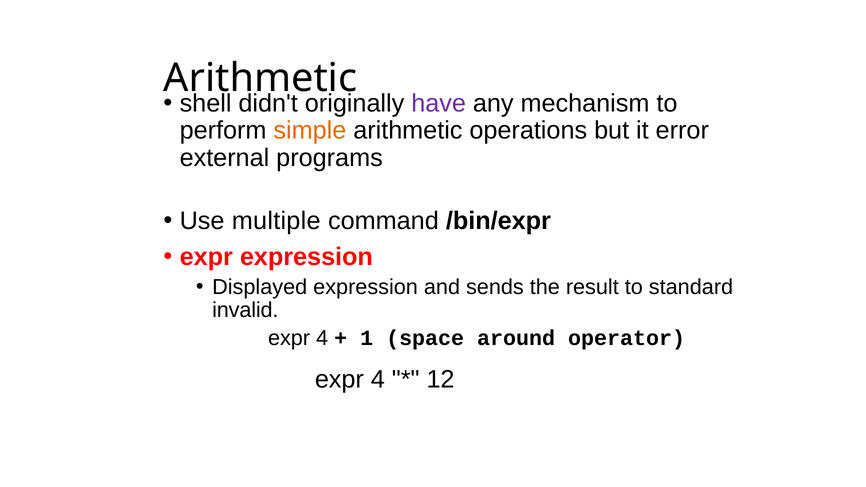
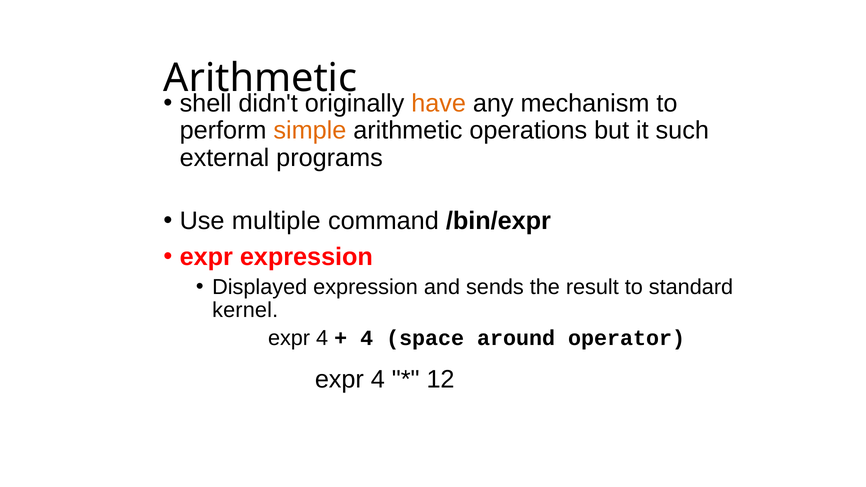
have colour: purple -> orange
error: error -> such
invalid: invalid -> kernel
1 at (367, 338): 1 -> 4
